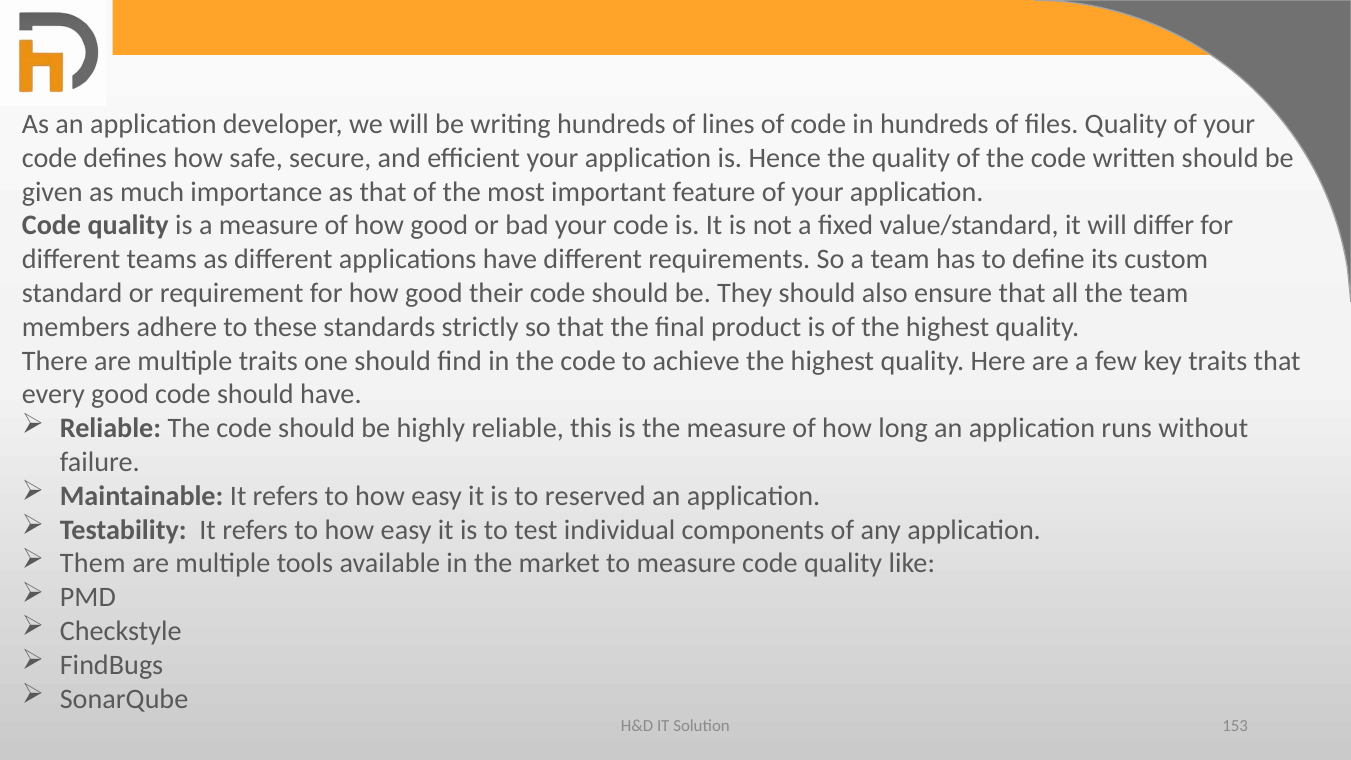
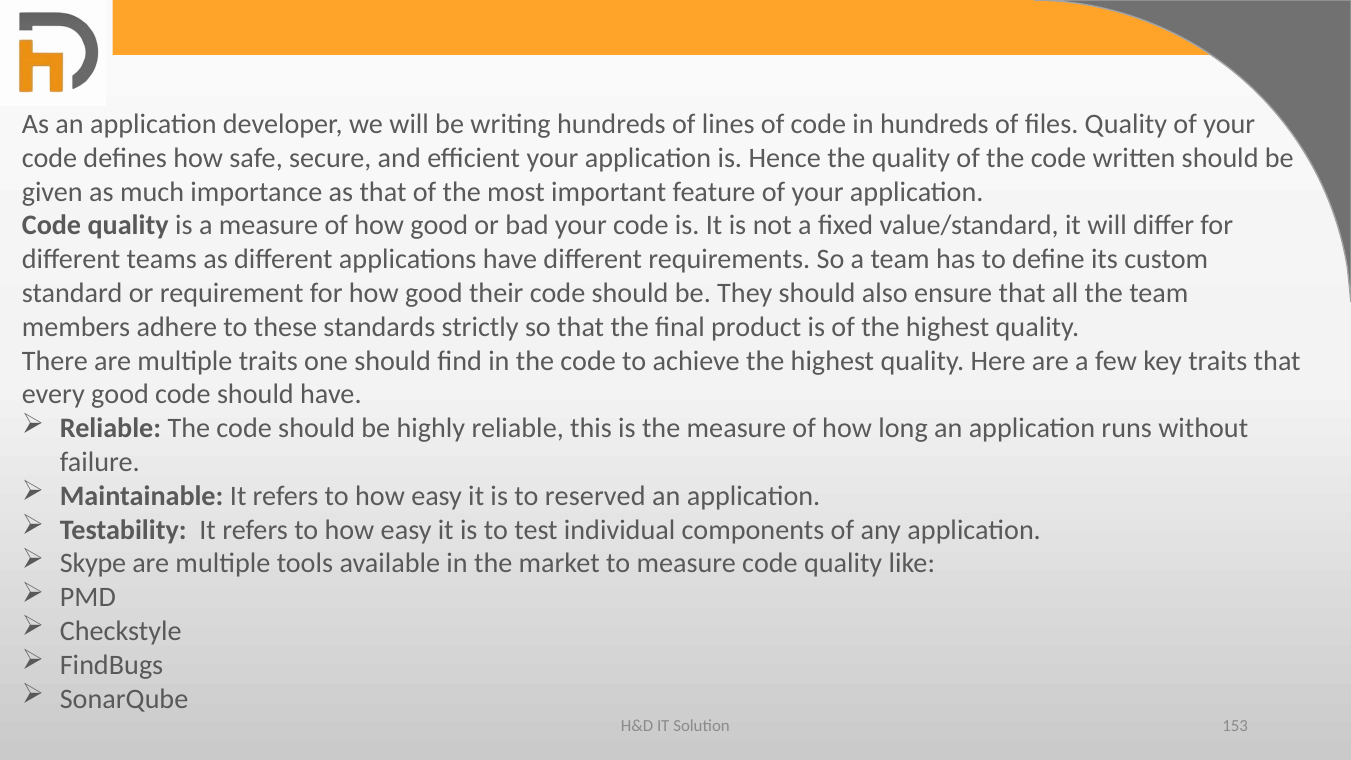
Them: Them -> Skype
